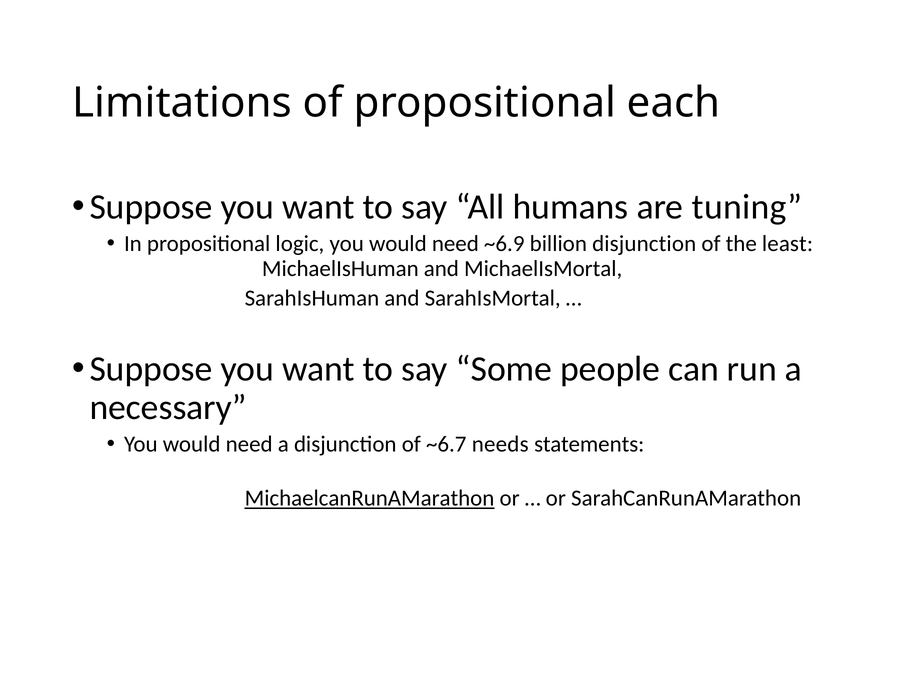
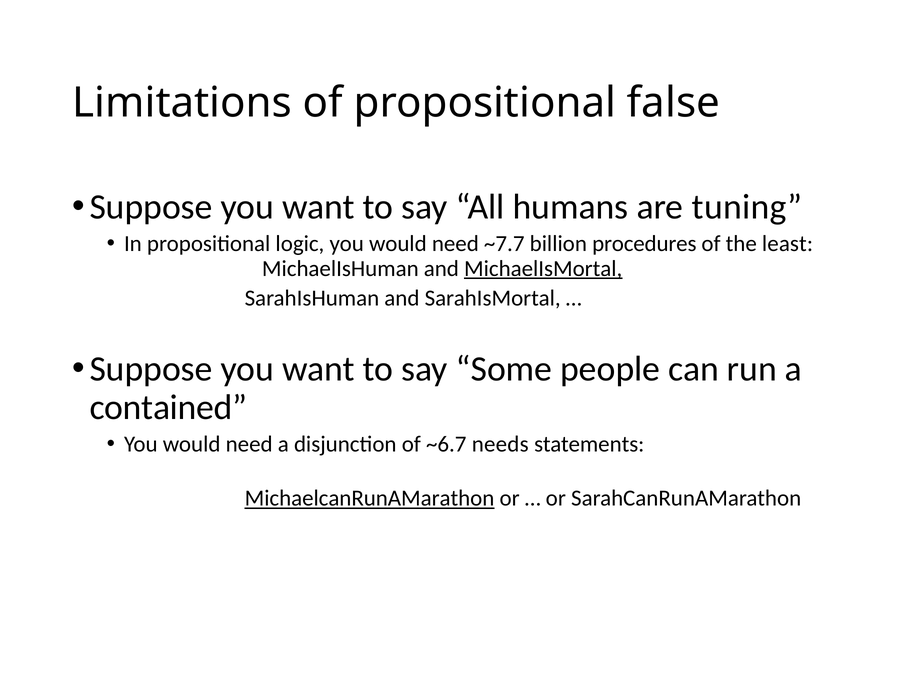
each: each -> false
~6.9: ~6.9 -> ~7.7
billion disjunction: disjunction -> procedures
MichaelIsMortal underline: none -> present
necessary: necessary -> contained
